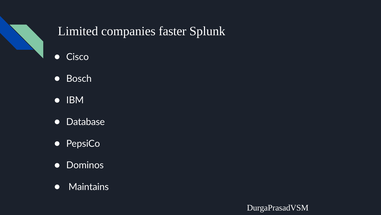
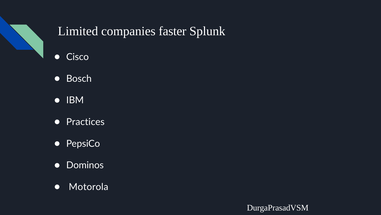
Database: Database -> Practices
Maintains: Maintains -> Motorola
